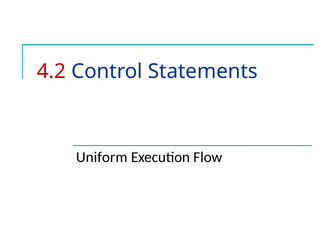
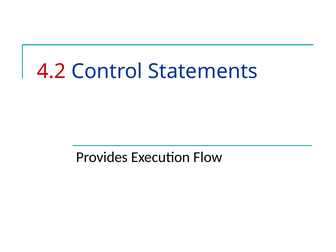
Uniform: Uniform -> Provides
